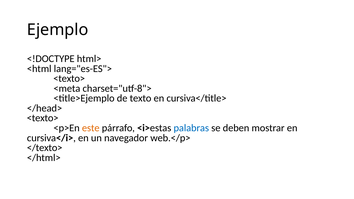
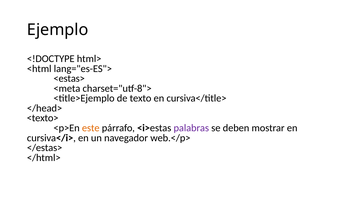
<texto> at (69, 79): <texto> -> <estas>
palabras colour: blue -> purple
</texto>: </texto> -> </estas>
